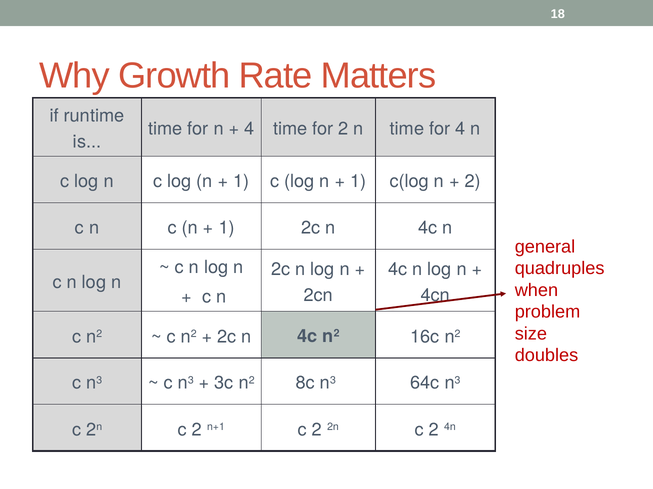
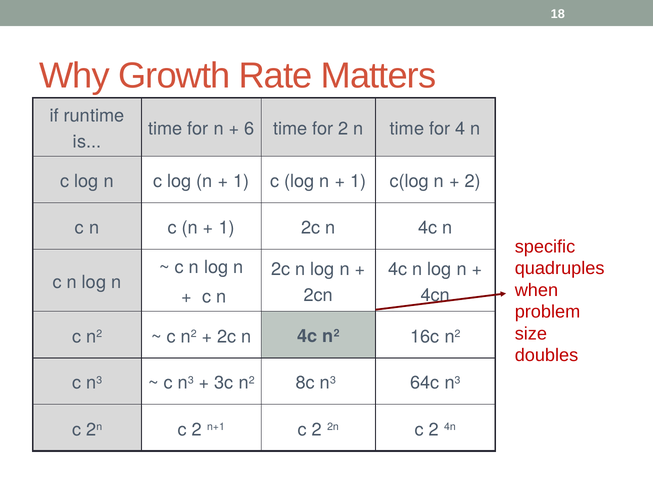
4 at (249, 129): 4 -> 6
general: general -> specific
